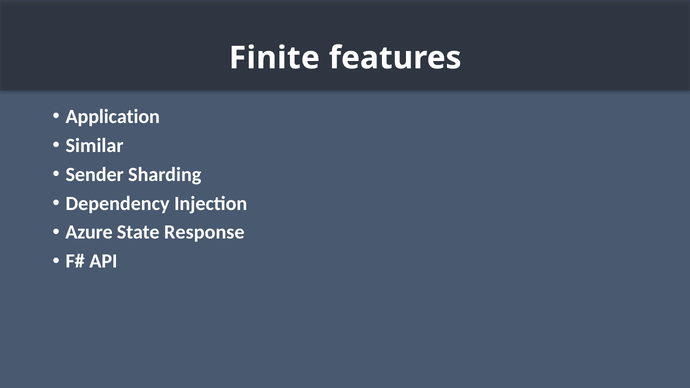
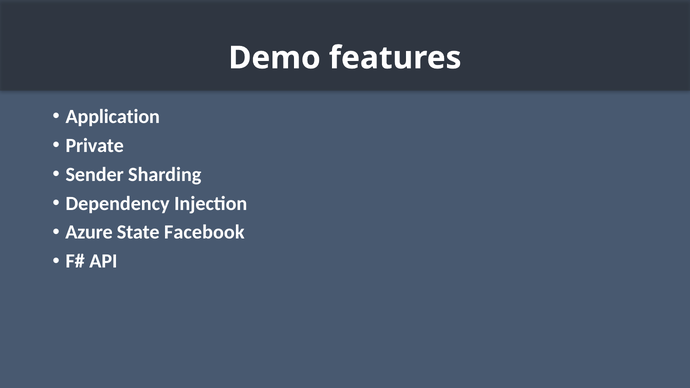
Finite: Finite -> Demo
Similar: Similar -> Private
Response: Response -> Facebook
